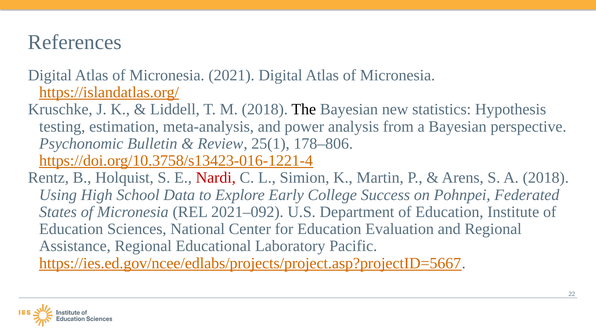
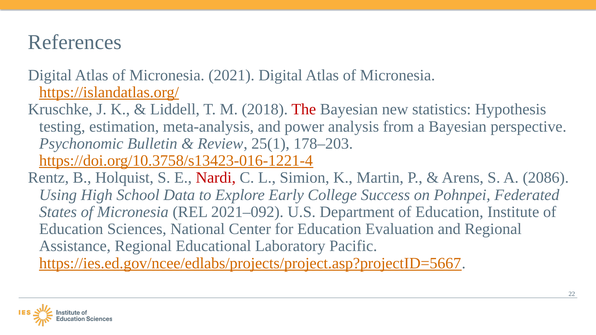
The colour: black -> red
178–806: 178–806 -> 178–203
A 2018: 2018 -> 2086
